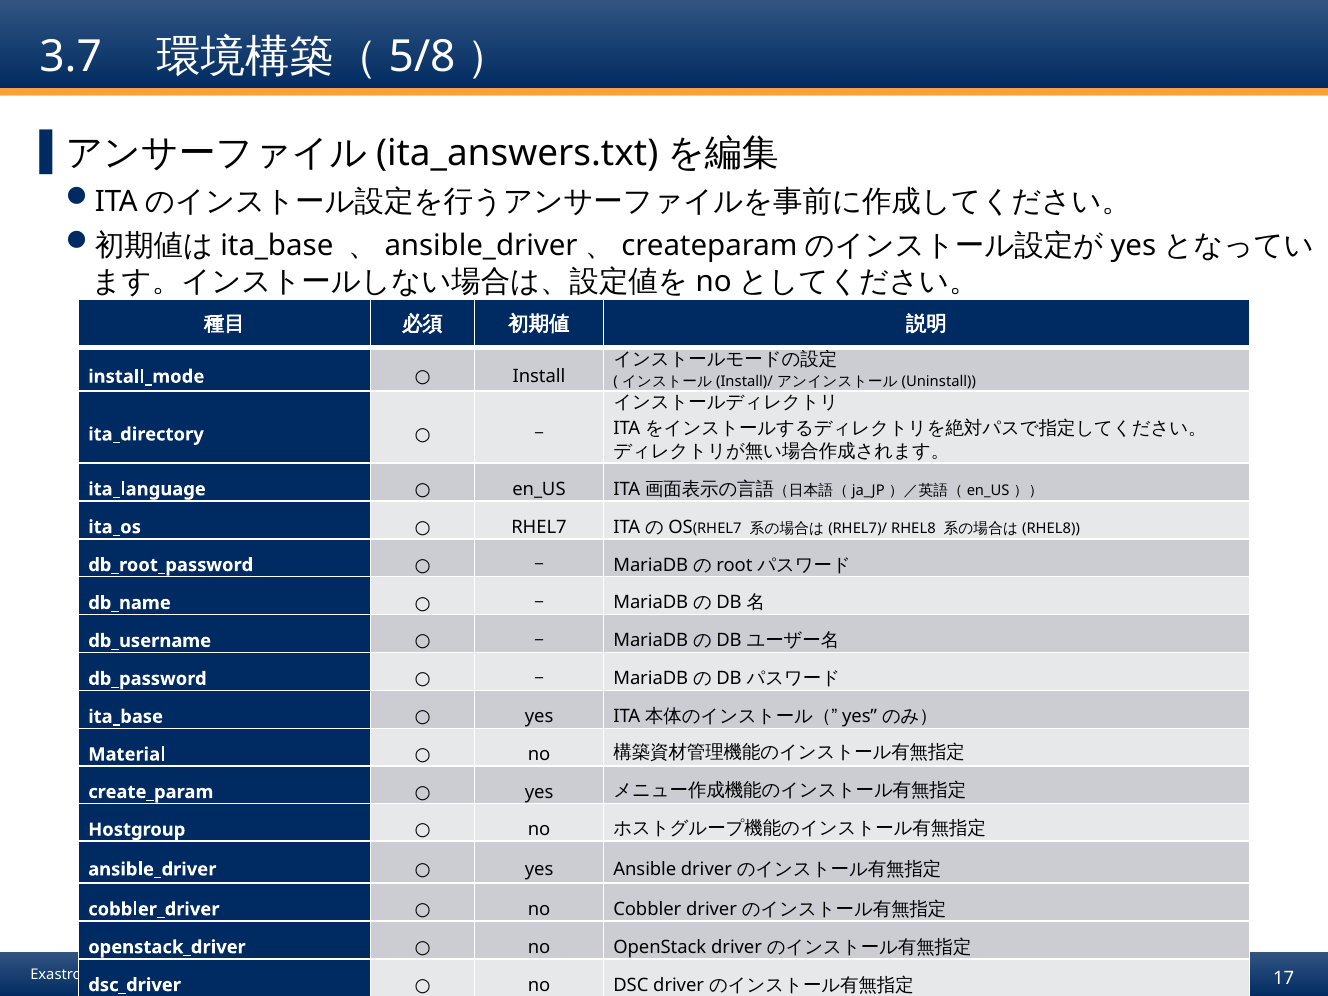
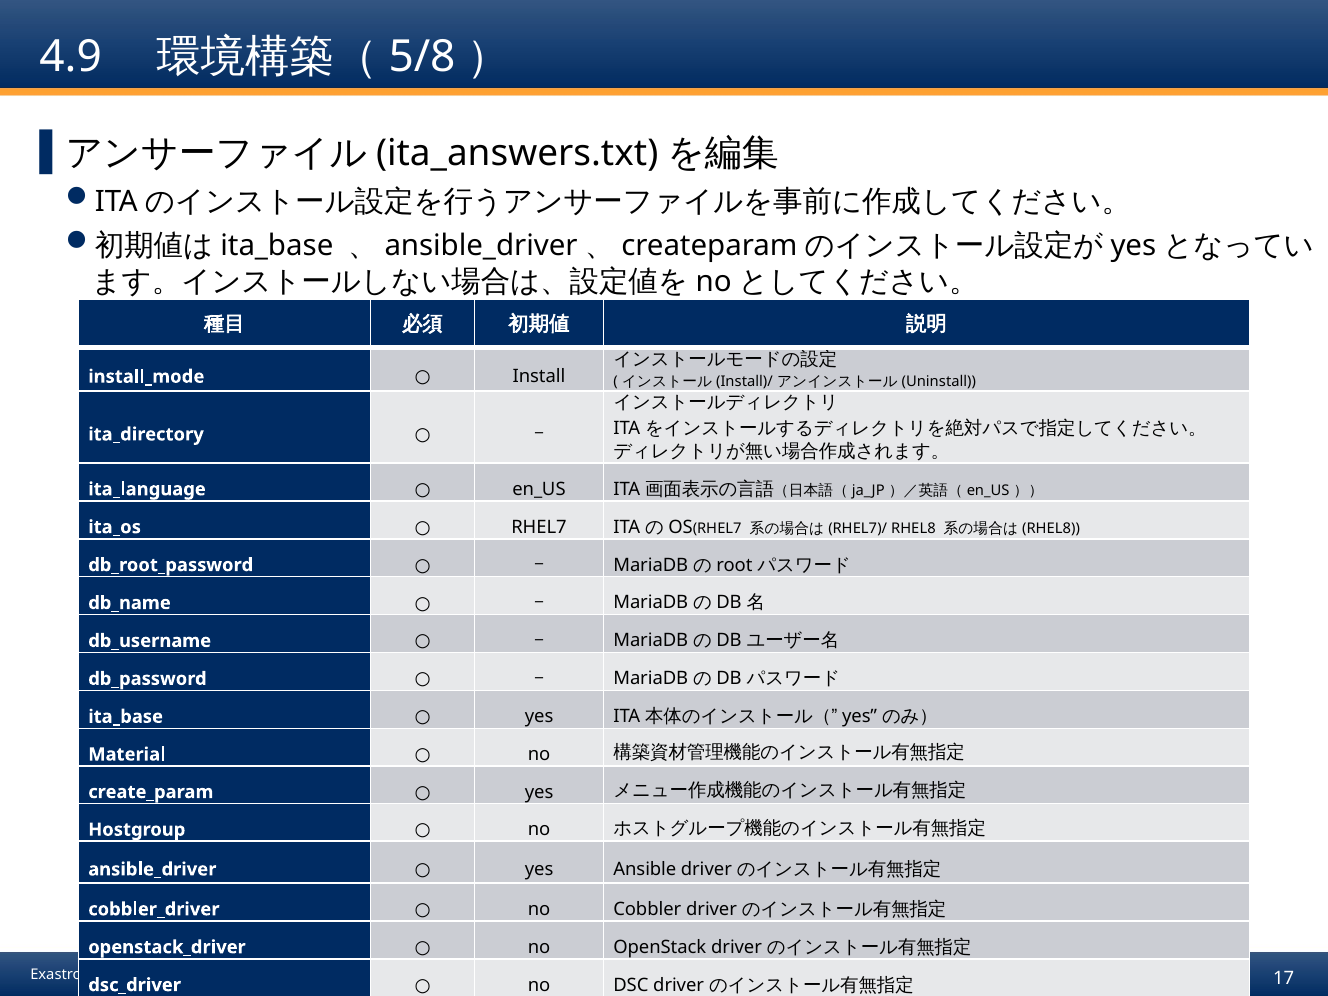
3.7: 3.7 -> 4.9
